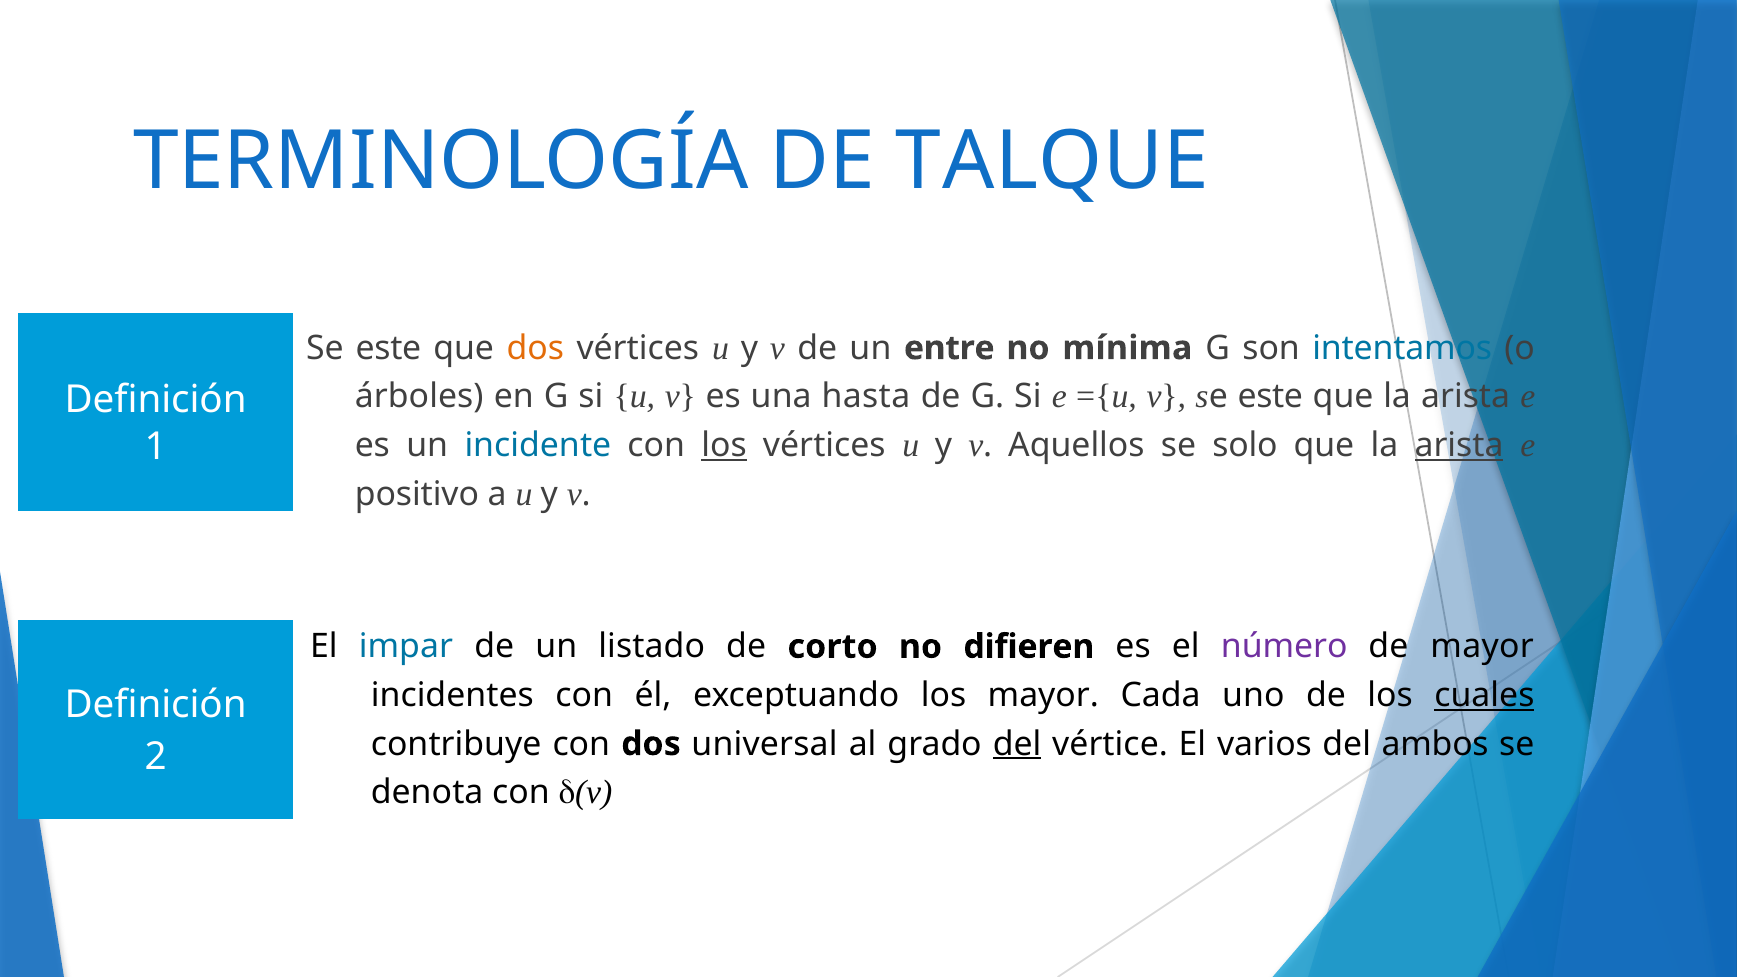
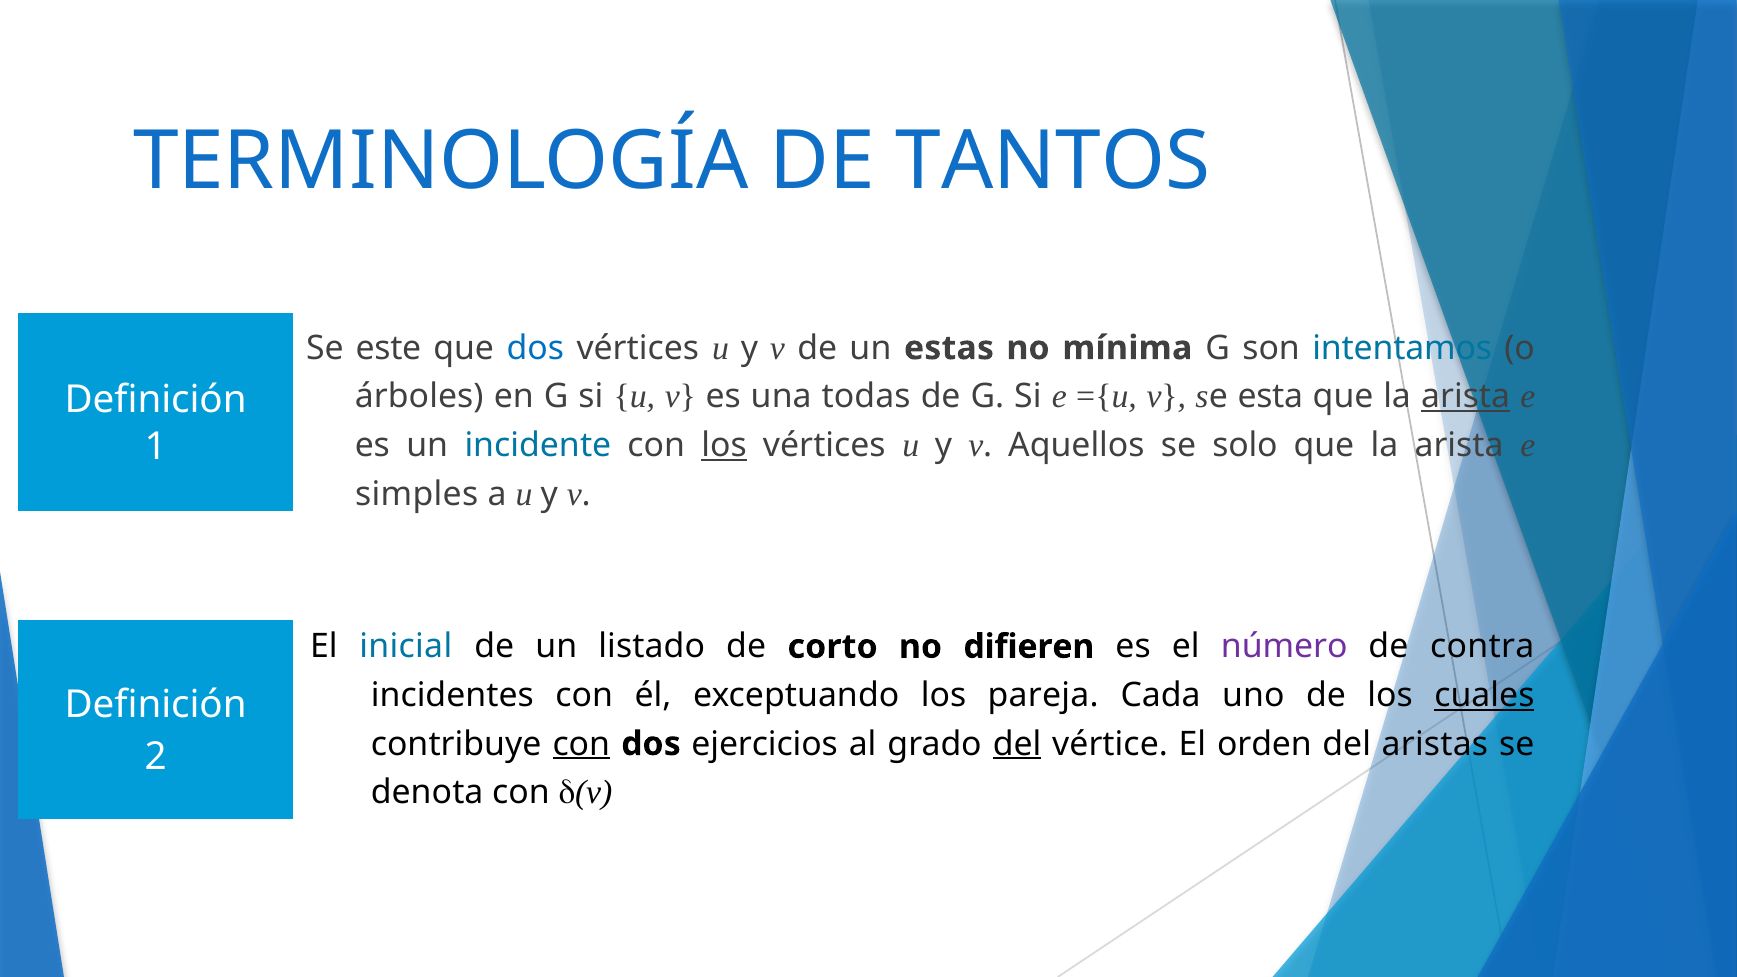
TALQUE: TALQUE -> TANTOS
dos at (535, 348) colour: orange -> blue
entre: entre -> estas
hasta: hasta -> todas
e este: este -> esta
arista at (1466, 397) underline: none -> present
arista at (1459, 445) underline: present -> none
positivo: positivo -> simples
impar: impar -> inicial
de mayor: mayor -> contra
los mayor: mayor -> pareja
con at (581, 744) underline: none -> present
universal: universal -> ejercicios
varios: varios -> orden
ambos: ambos -> aristas
